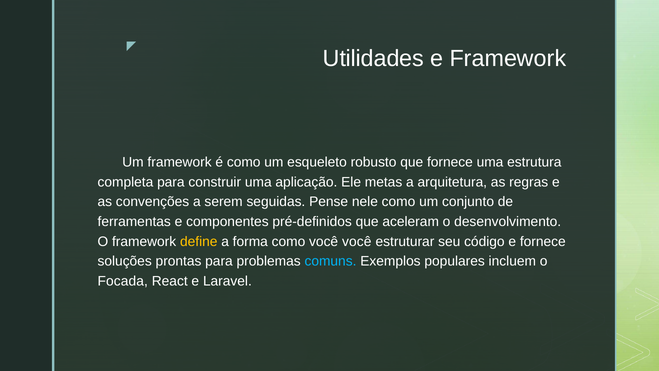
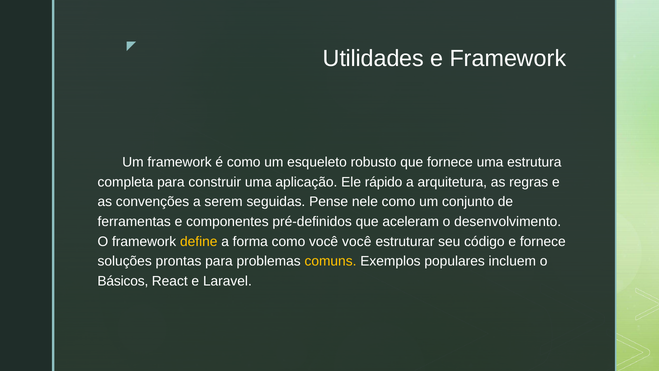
metas: metas -> rápido
comuns colour: light blue -> yellow
Focada: Focada -> Básicos
